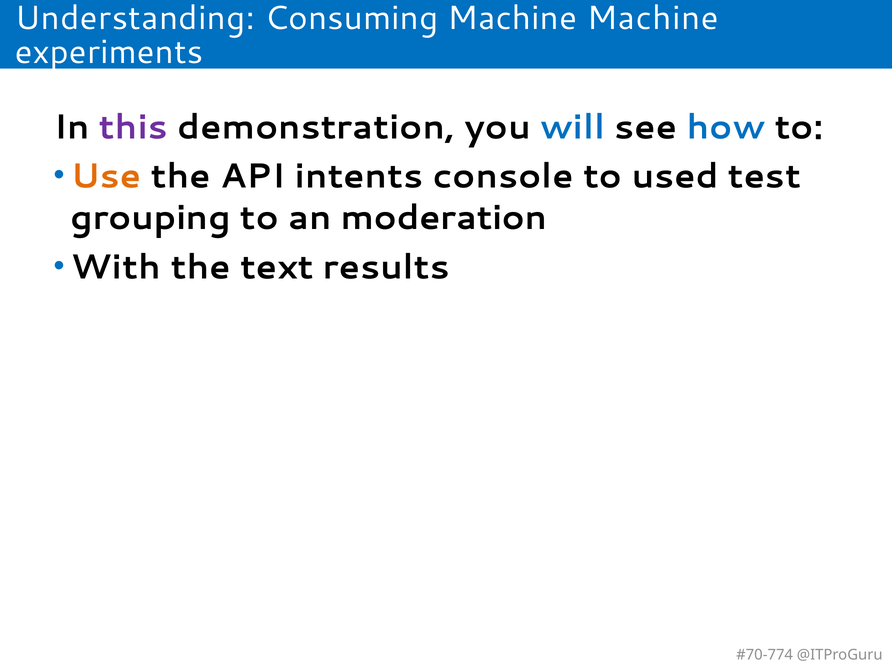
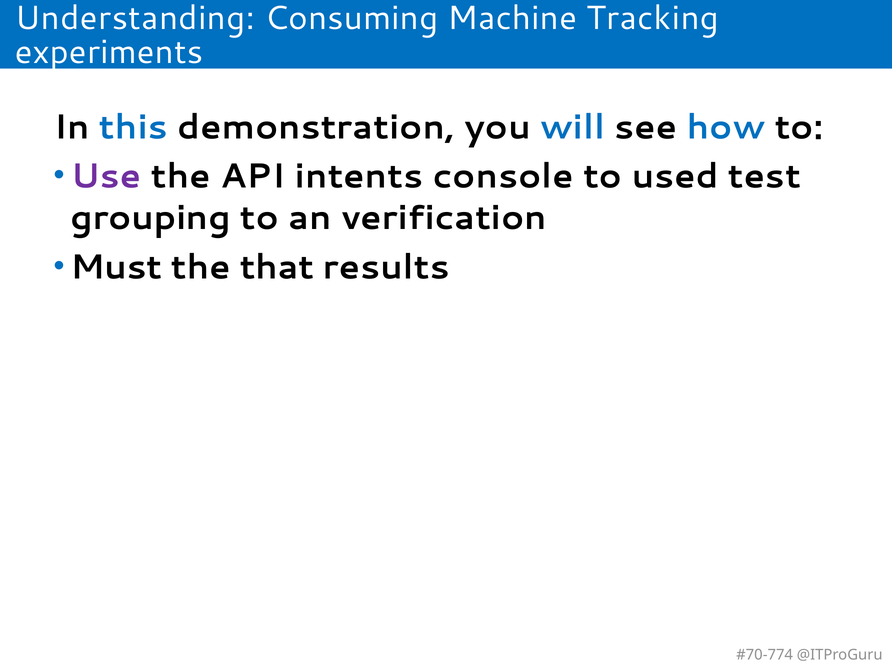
Machine Machine: Machine -> Tracking
this colour: purple -> blue
Use colour: orange -> purple
moderation: moderation -> verification
With: With -> Must
text: text -> that
